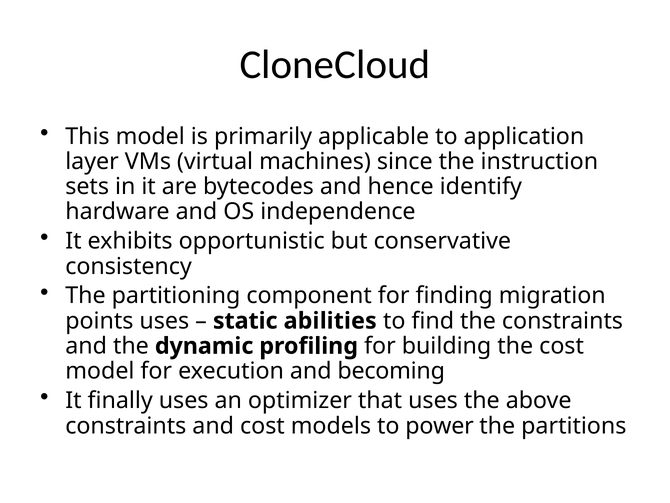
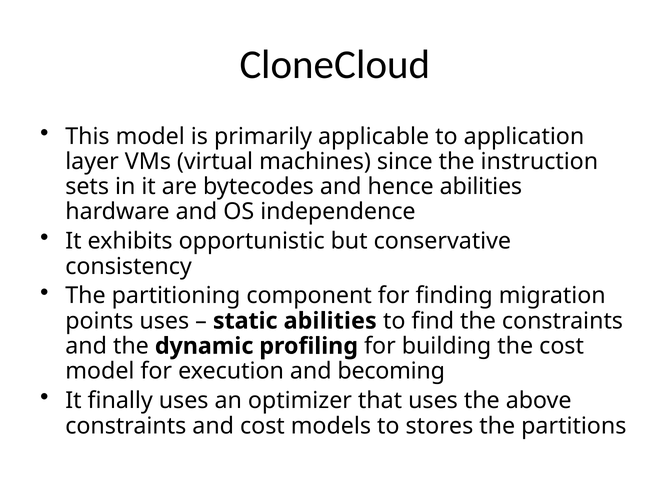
hence identify: identify -> abilities
power: power -> stores
